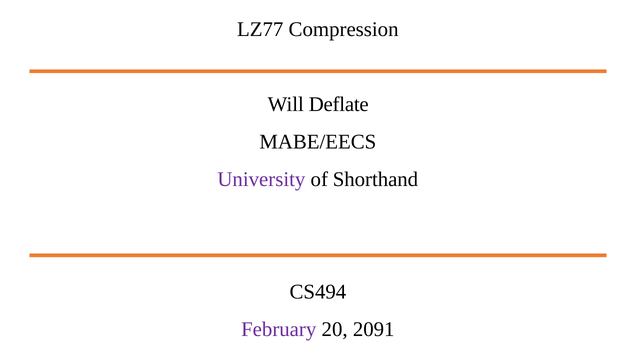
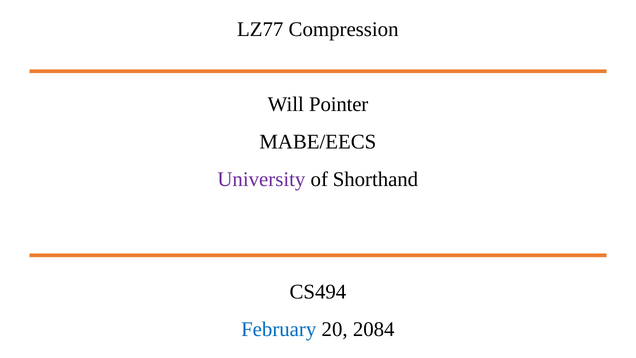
Deflate: Deflate -> Pointer
February colour: purple -> blue
2091: 2091 -> 2084
